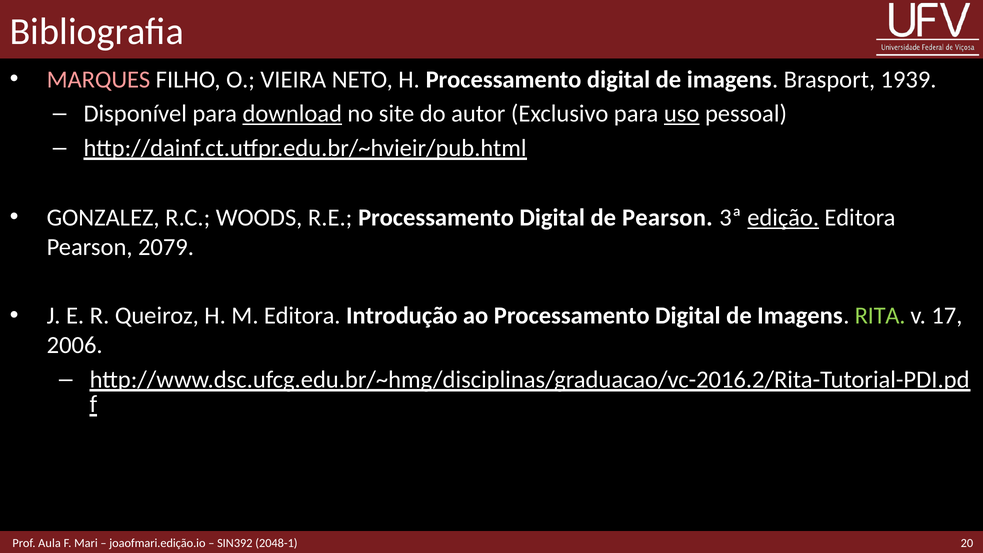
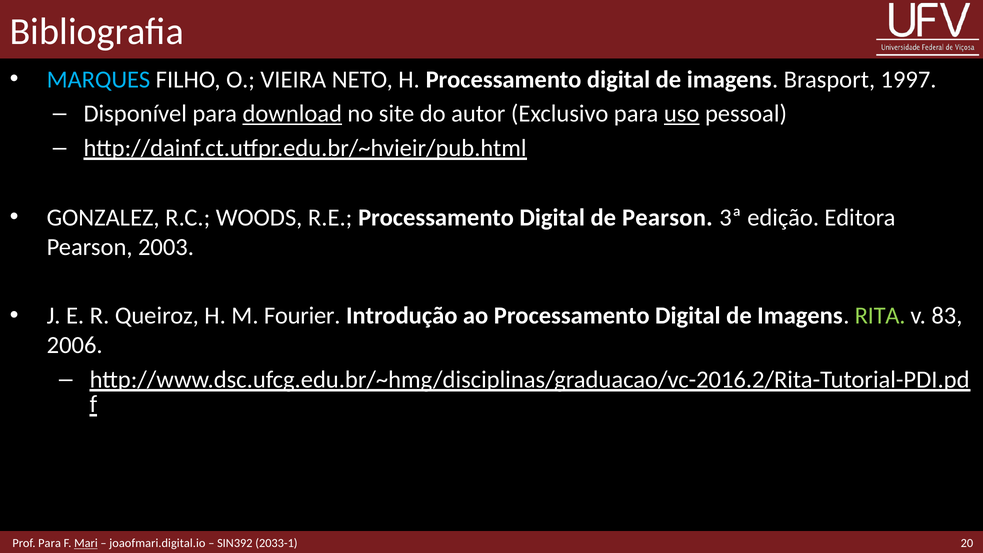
MARQUES colour: pink -> light blue
1939: 1939 -> 1997
edição underline: present -> none
2079: 2079 -> 2003
M Editora: Editora -> Fourier
17: 17 -> 83
Prof Aula: Aula -> Para
Mari underline: none -> present
joaofmari.edição.io: joaofmari.edição.io -> joaofmari.digital.io
2048-1: 2048-1 -> 2033-1
